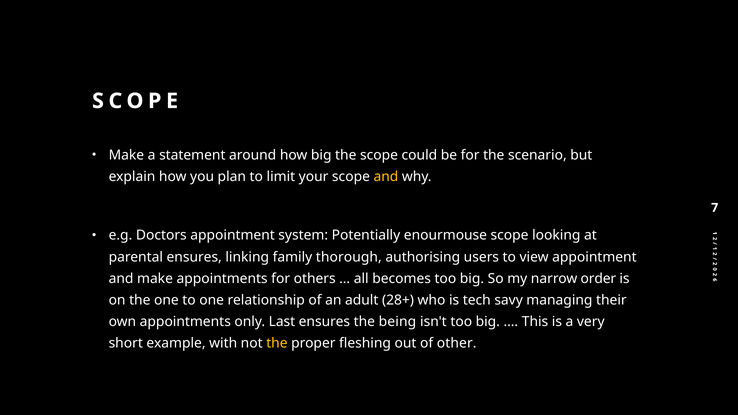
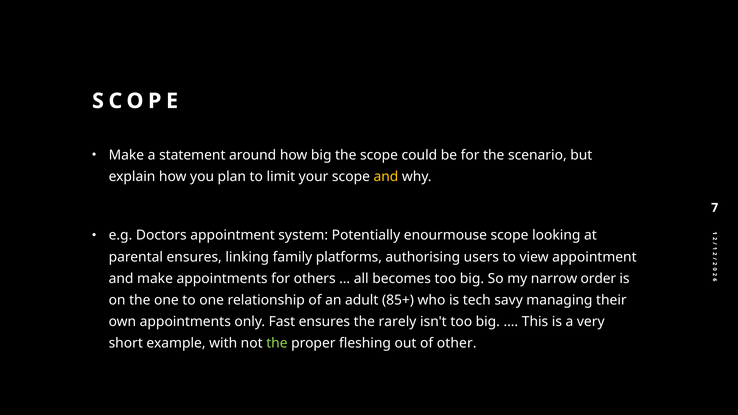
thorough: thorough -> platforms
28+: 28+ -> 85+
Last: Last -> Fast
being: being -> rarely
the at (277, 343) colour: yellow -> light green
